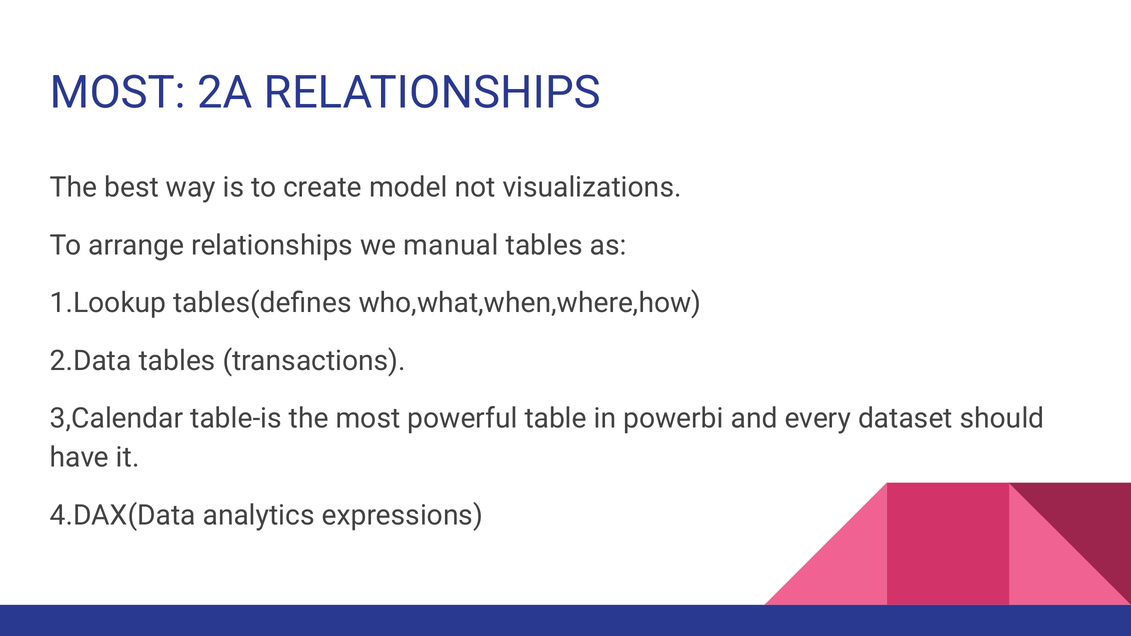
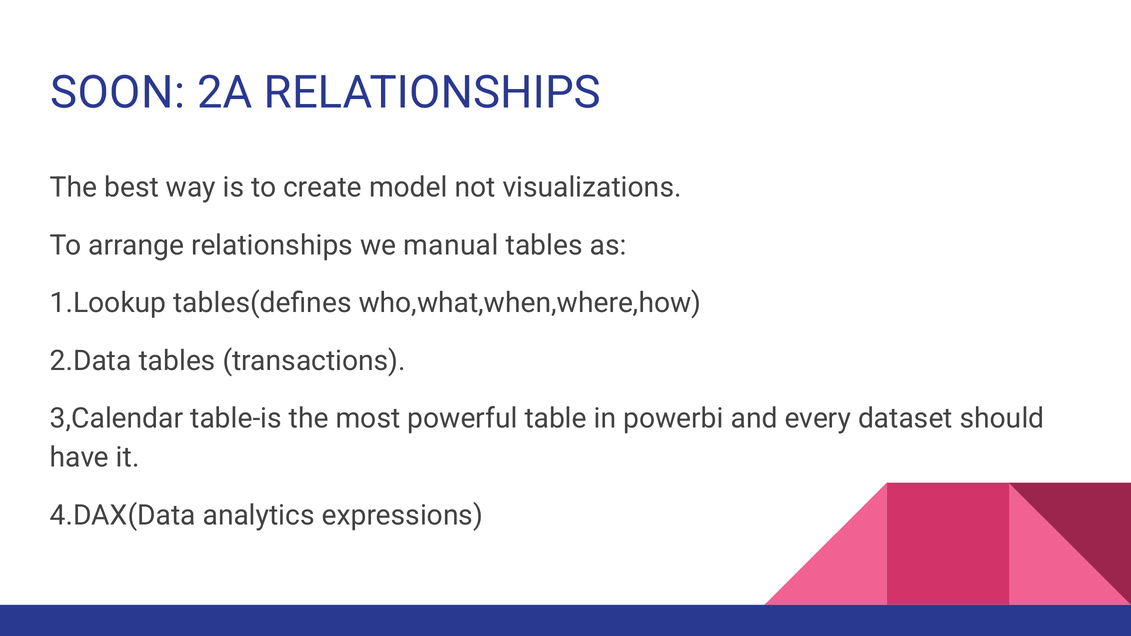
MOST at (118, 93): MOST -> SOON
